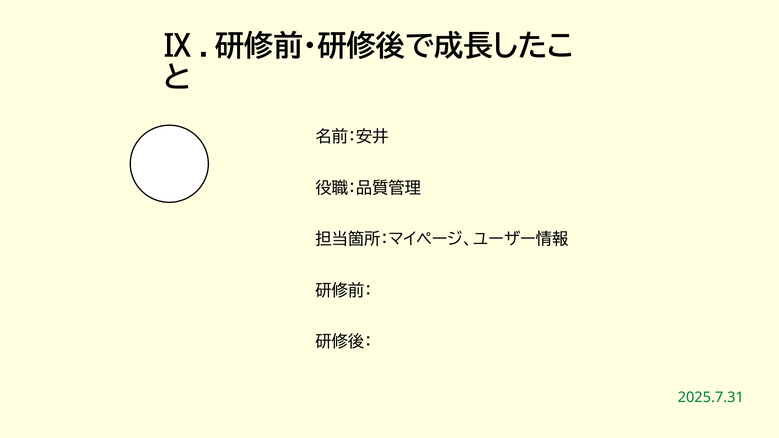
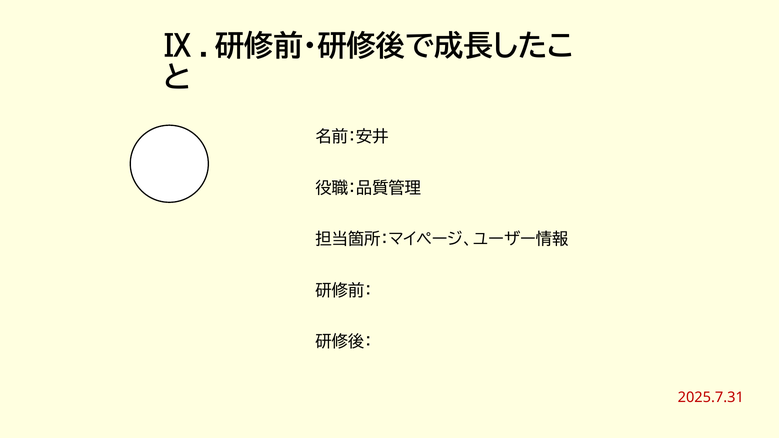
2025.7.31 colour: green -> red
